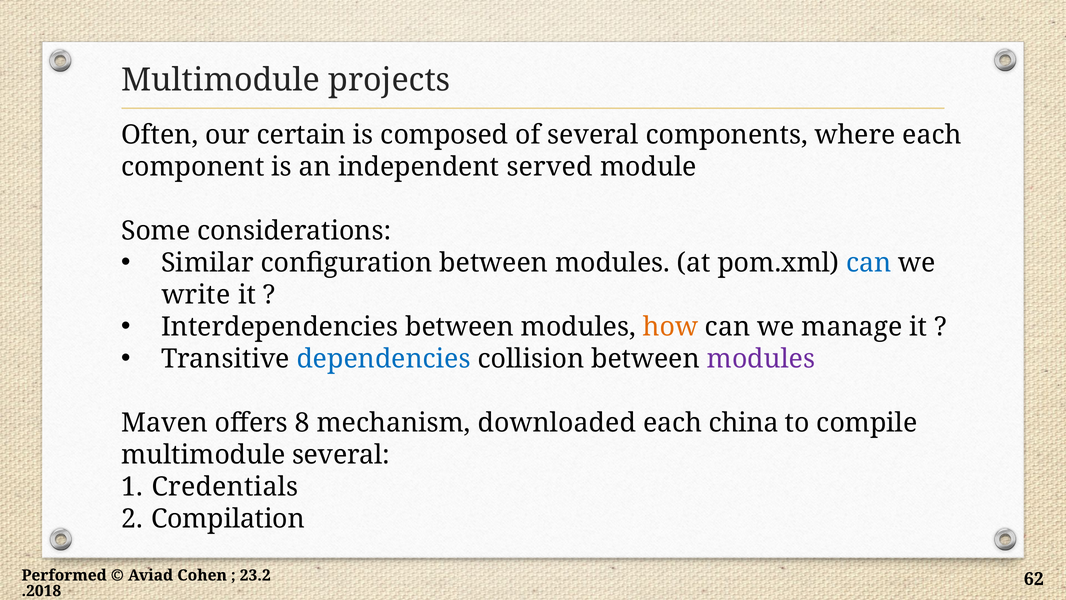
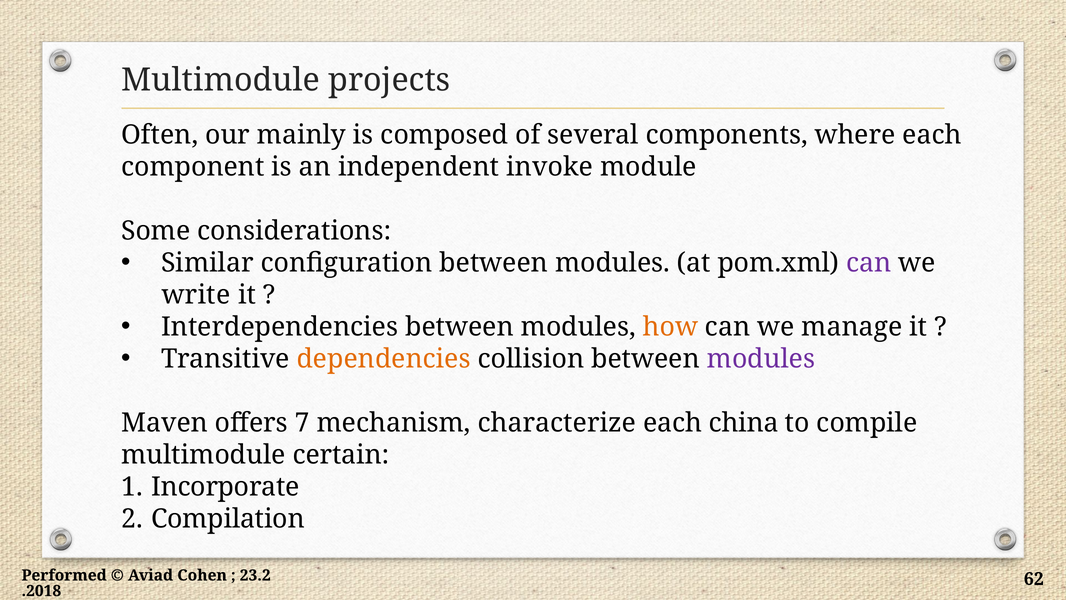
certain: certain -> mainly
served: served -> invoke
can at (869, 263) colour: blue -> purple
dependencies colour: blue -> orange
8: 8 -> 7
downloaded: downloaded -> characterize
multimodule several: several -> certain
Credentials: Credentials -> Incorporate
